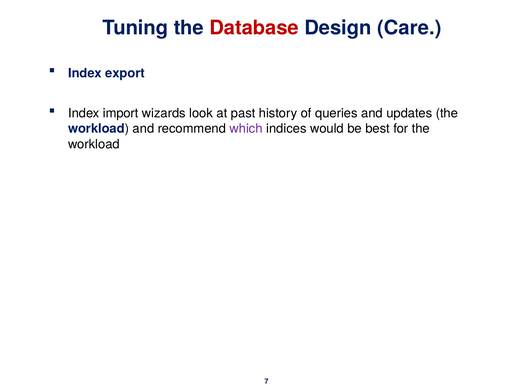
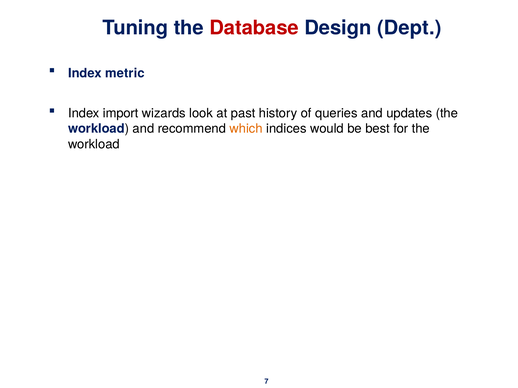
Care: Care -> Dept
export: export -> metric
which colour: purple -> orange
